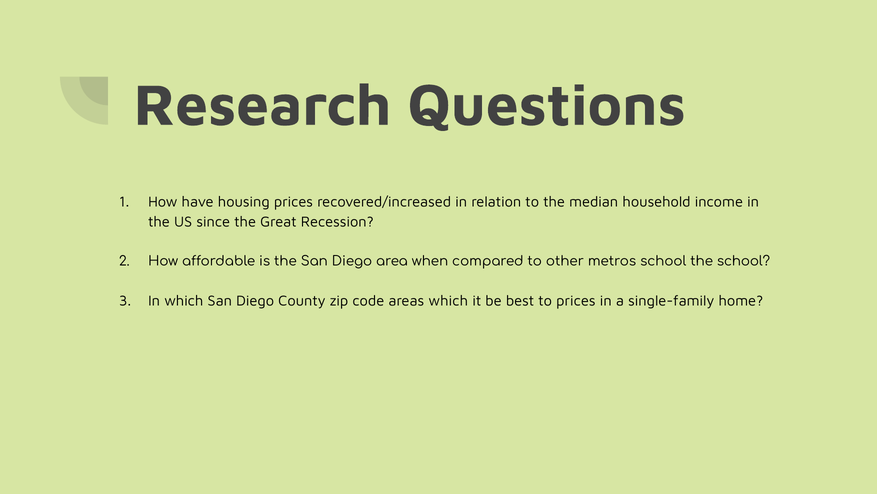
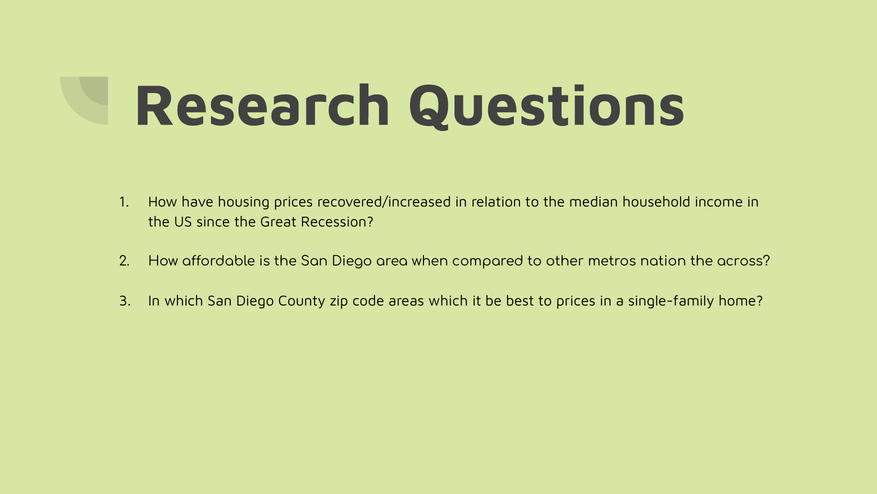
metros school: school -> nation
the school: school -> across
